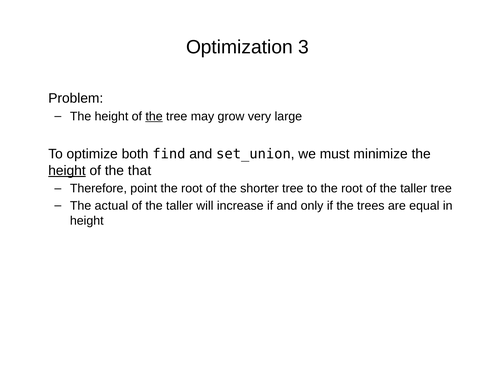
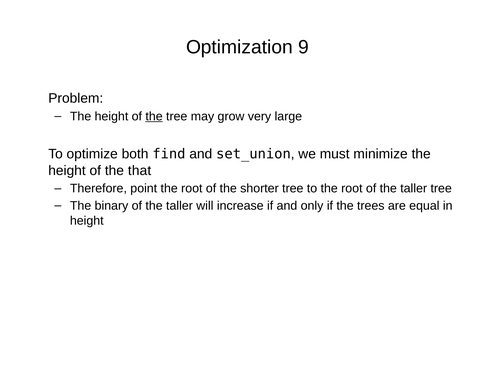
3: 3 -> 9
height at (67, 171) underline: present -> none
actual: actual -> binary
